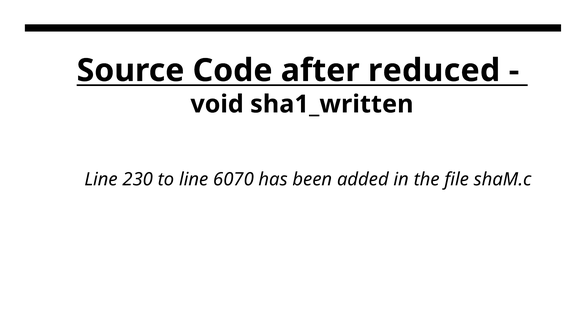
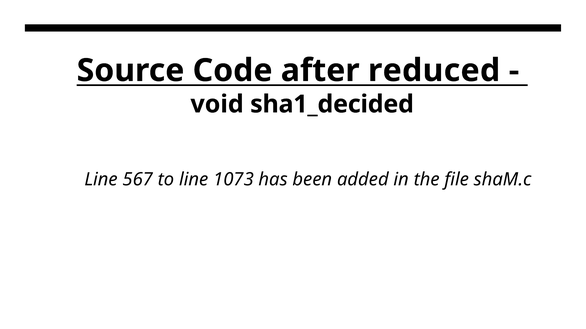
sha1_written: sha1_written -> sha1_decided
230: 230 -> 567
6070: 6070 -> 1073
